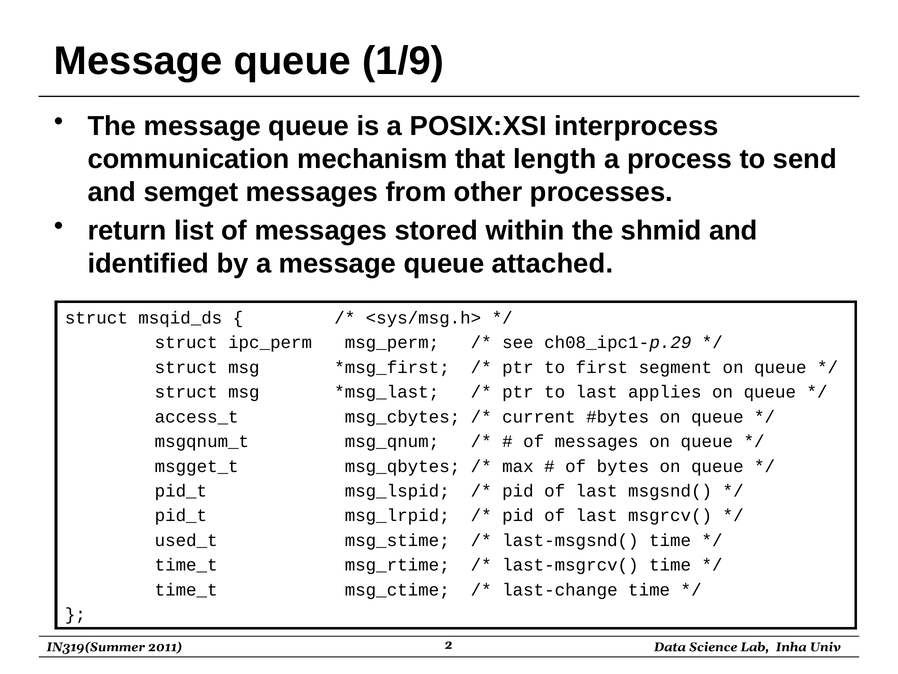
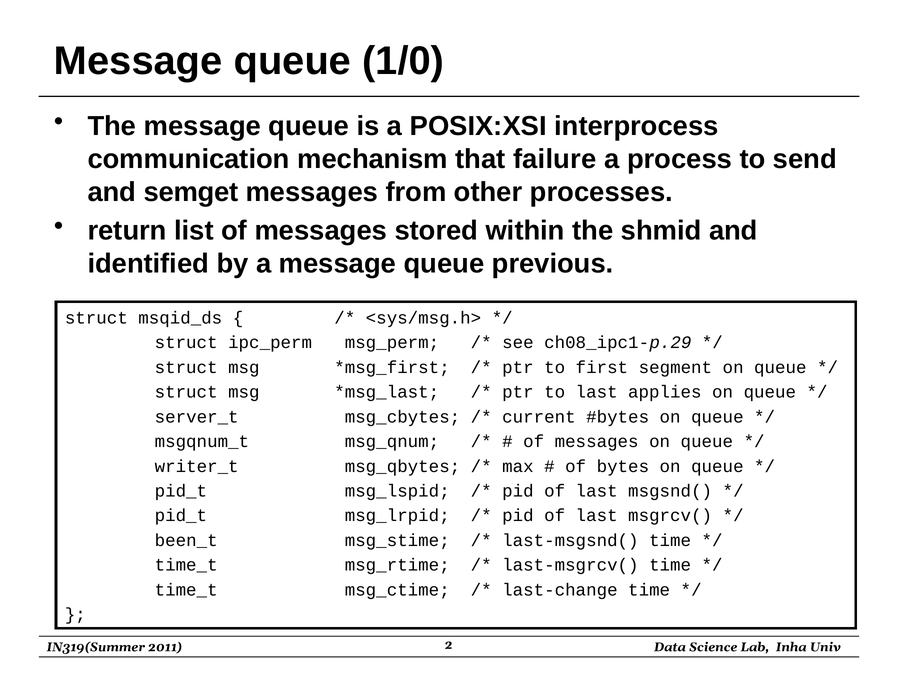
1/9: 1/9 -> 1/0
length: length -> failure
attached: attached -> previous
access_t: access_t -> server_t
msgget_t: msgget_t -> writer_t
used_t: used_t -> been_t
